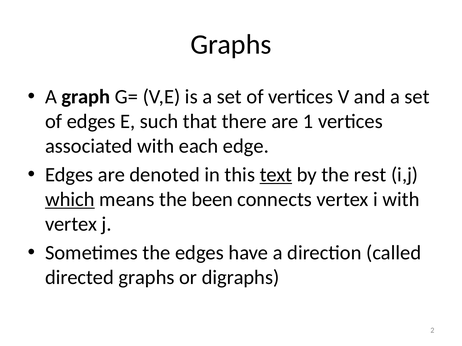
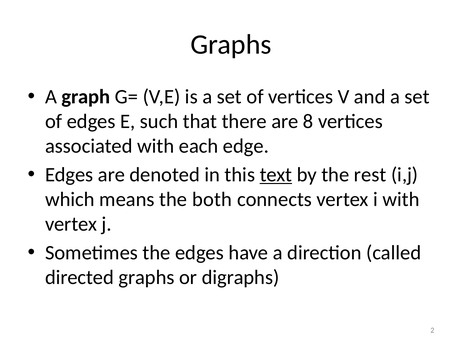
1: 1 -> 8
which underline: present -> none
been: been -> both
